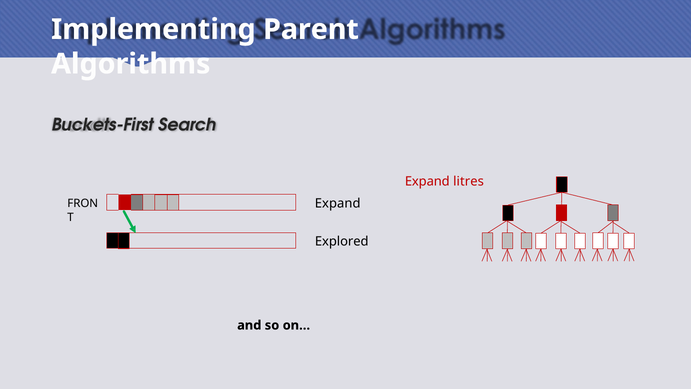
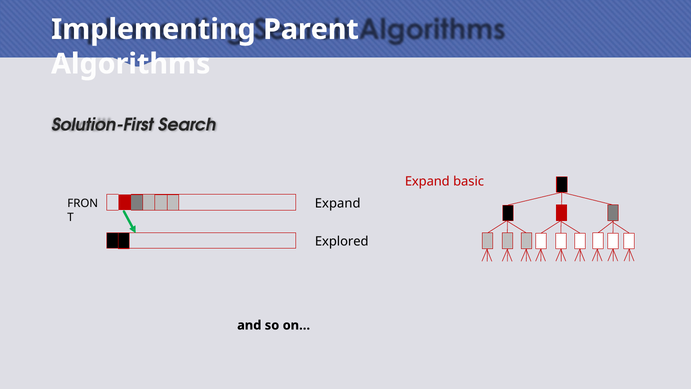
Buckets-First: Buckets-First -> Solution-First
litres: litres -> basic
